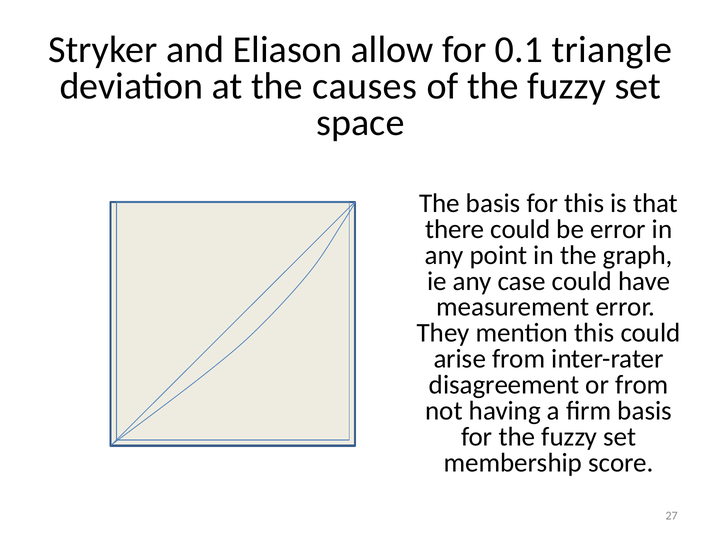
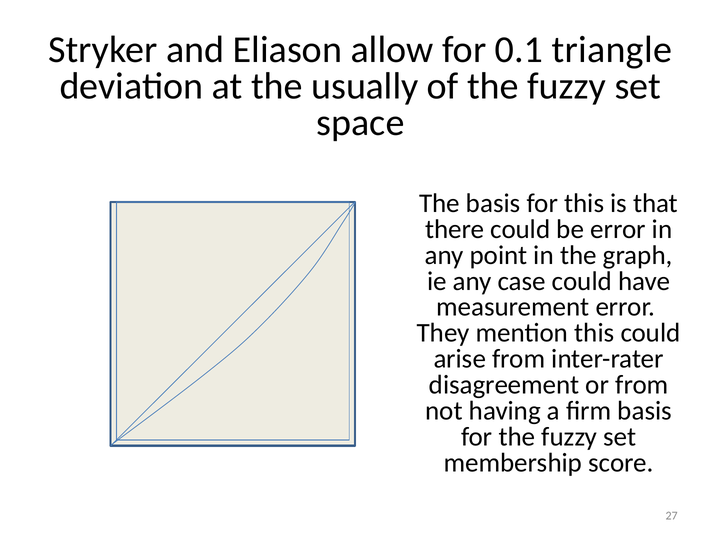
causes: causes -> usually
